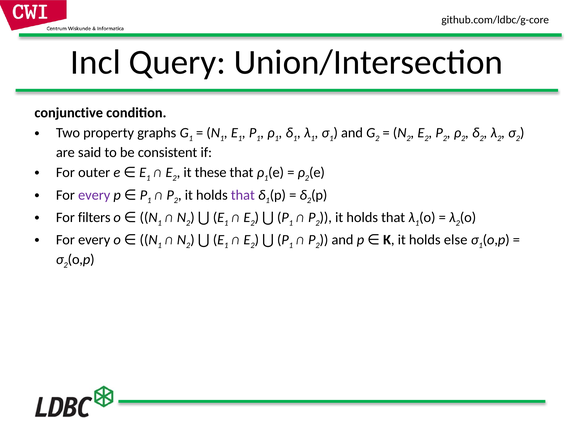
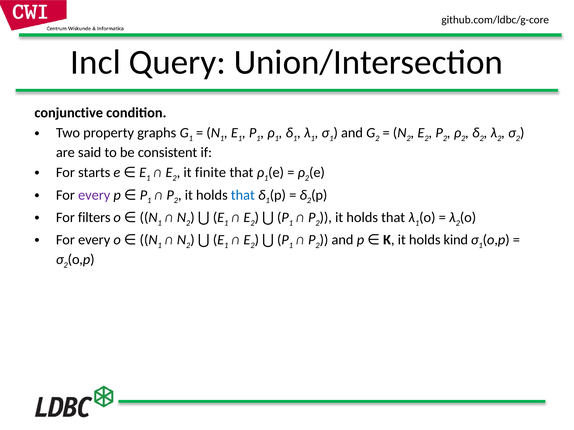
outer: outer -> starts
these: these -> finite
that at (243, 195) colour: purple -> blue
else: else -> kind
